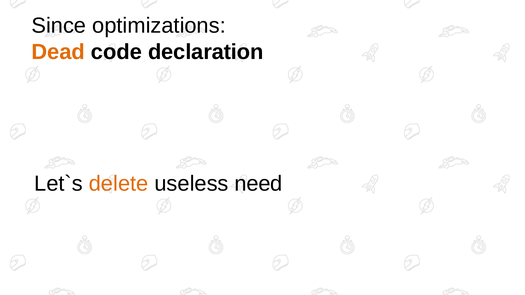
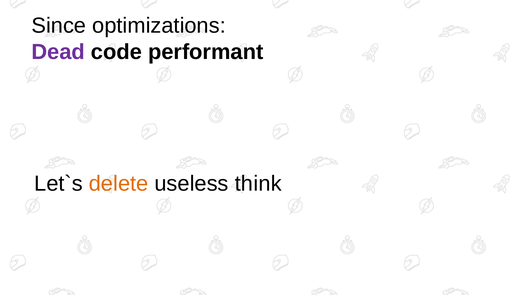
Dead colour: orange -> purple
declaration: declaration -> performant
need: need -> think
